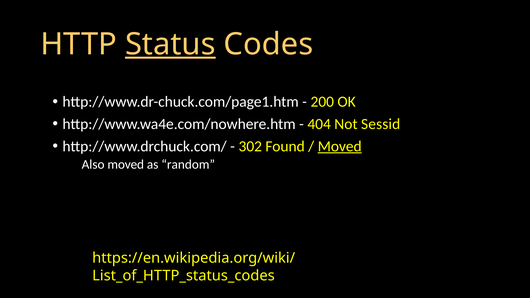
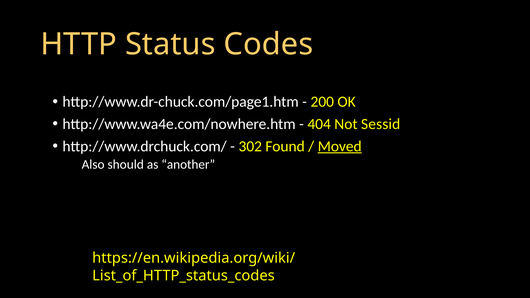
Status underline: present -> none
Also moved: moved -> should
random: random -> another
